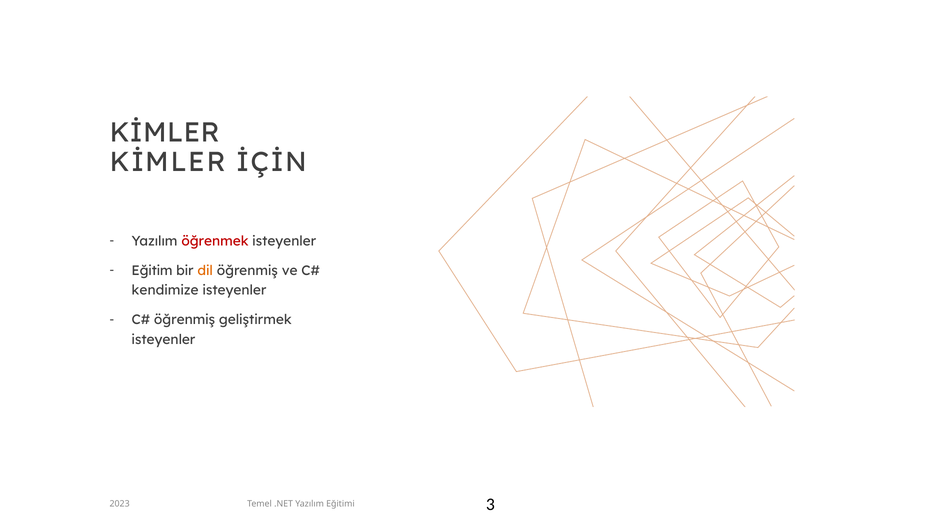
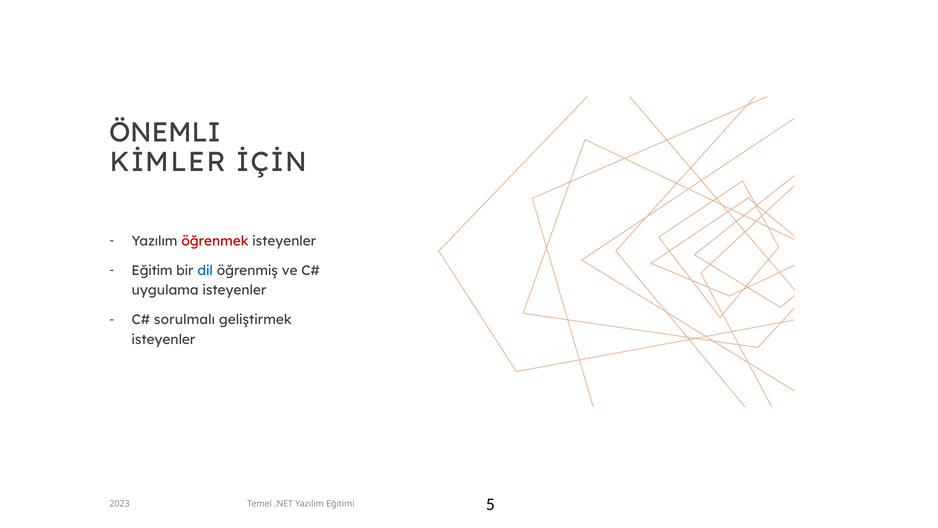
KİMLER at (165, 132): KİMLER -> ÖNEMLI
dil colour: orange -> blue
kendimize: kendimize -> uygulama
öğrenmiş at (185, 320): öğrenmiş -> sorulmalı
3: 3 -> 5
